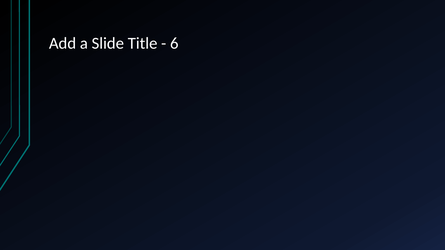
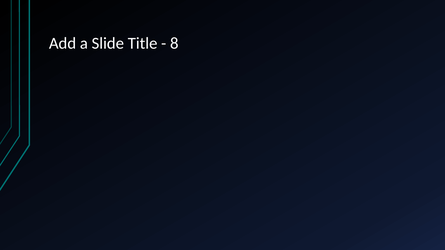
6: 6 -> 8
